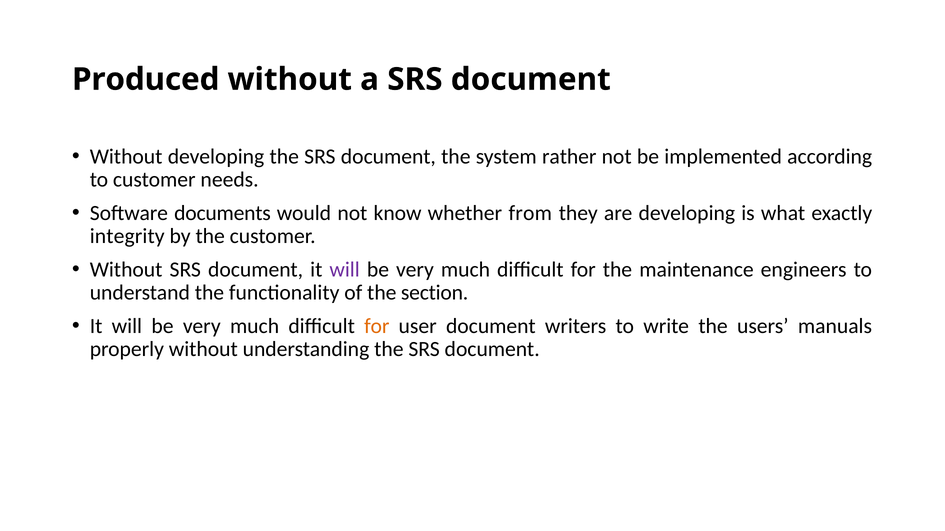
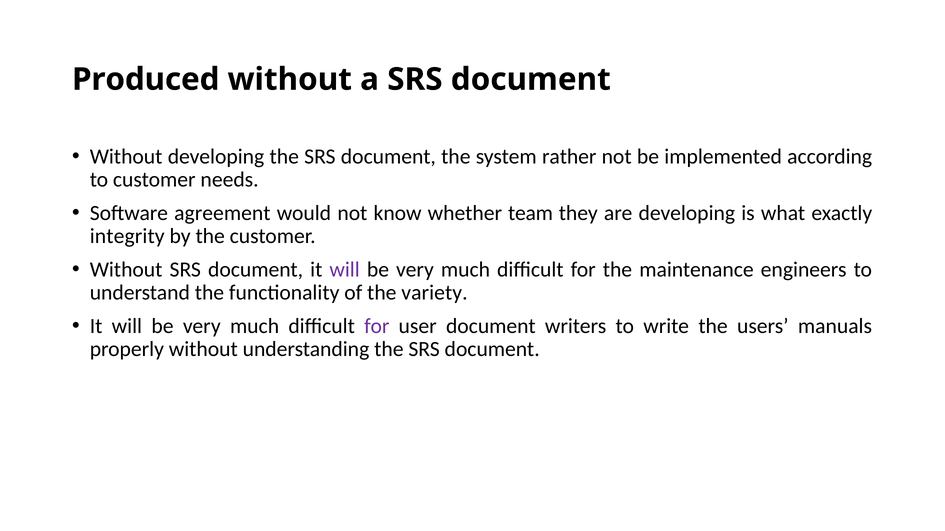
documents: documents -> agreement
from: from -> team
section: section -> variety
for at (377, 326) colour: orange -> purple
